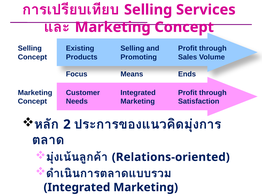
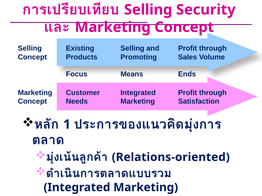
Services: Services -> Security
2: 2 -> 1
